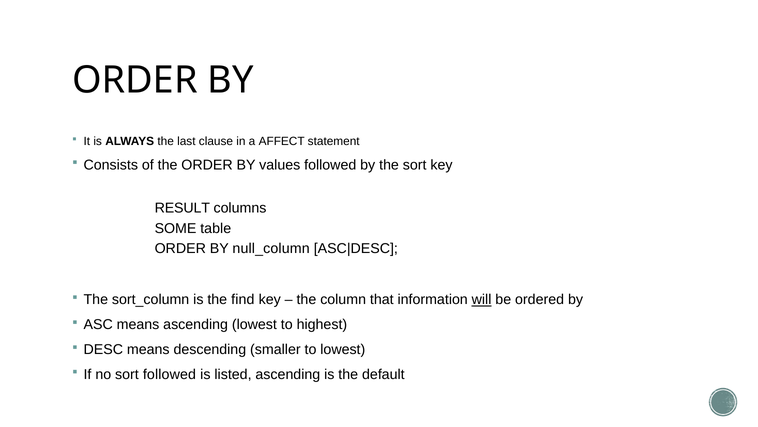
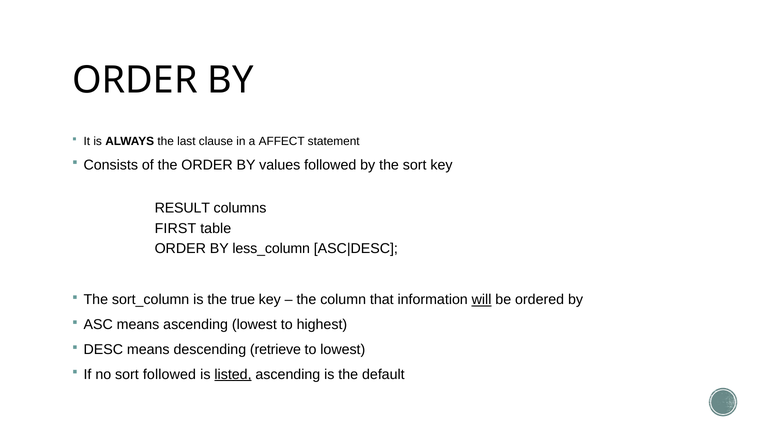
SOME: SOME -> FIRST
null_column: null_column -> less_column
find: find -> true
smaller: smaller -> retrieve
listed underline: none -> present
